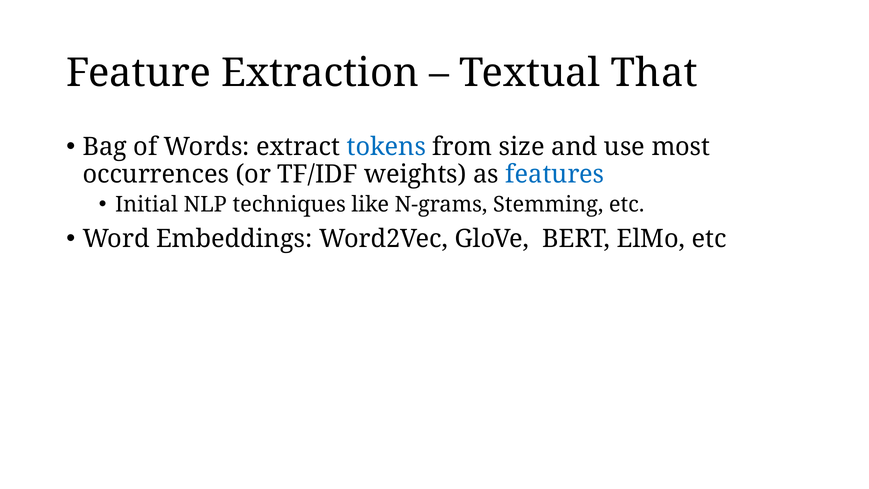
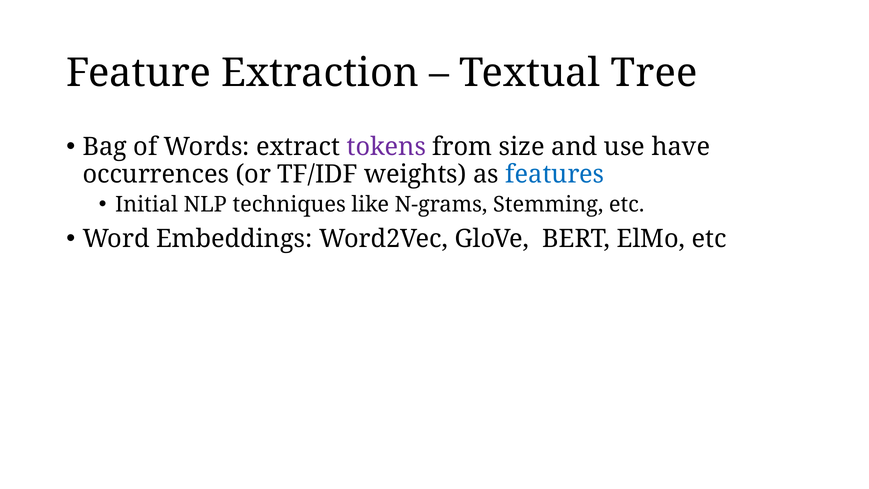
That: That -> Tree
tokens colour: blue -> purple
most: most -> have
